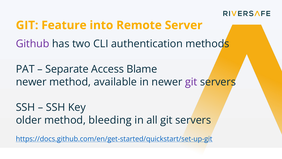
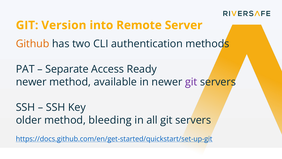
Feature: Feature -> Version
Github colour: purple -> orange
Blame: Blame -> Ready
